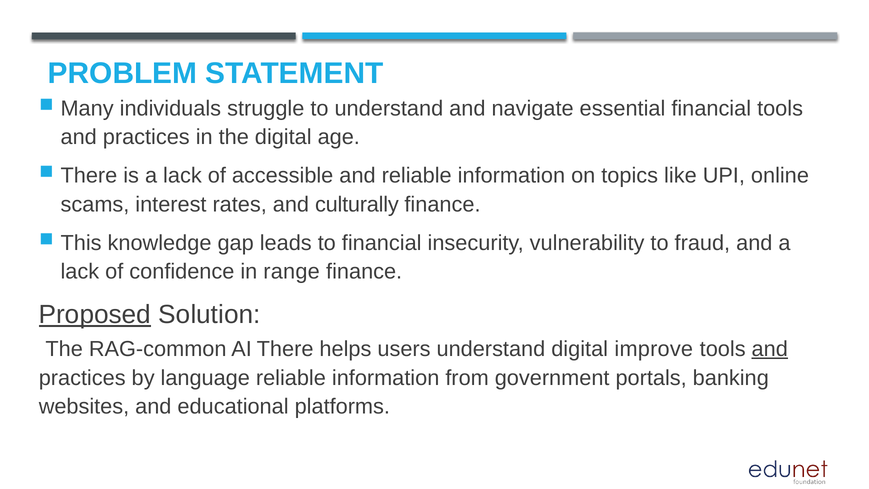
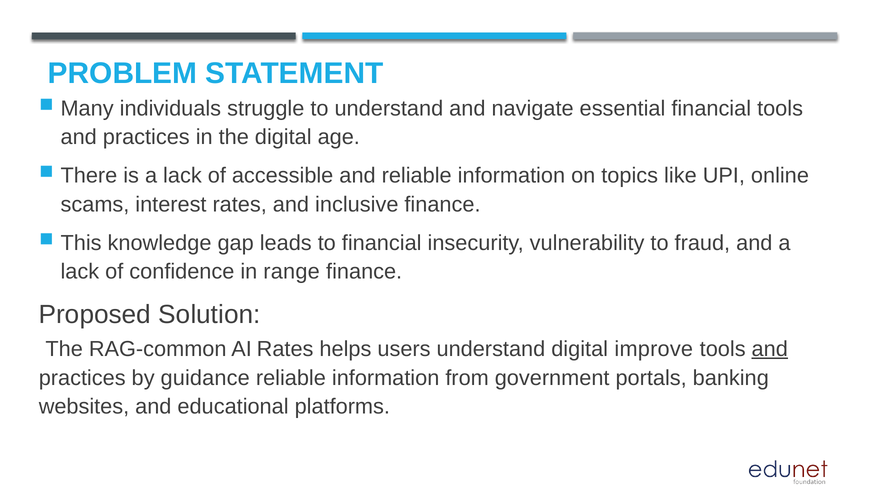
culturally: culturally -> inclusive
Proposed underline: present -> none
AI There: There -> Rates
language: language -> guidance
